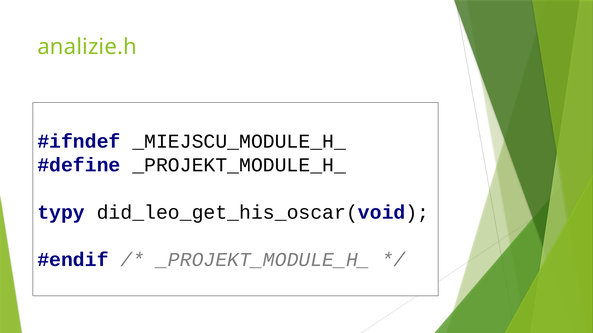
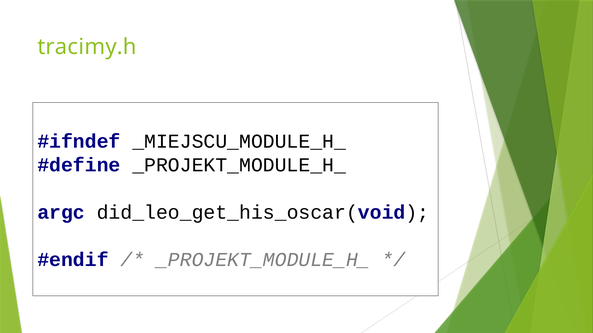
analizie.h: analizie.h -> tracimy.h
typy: typy -> argc
